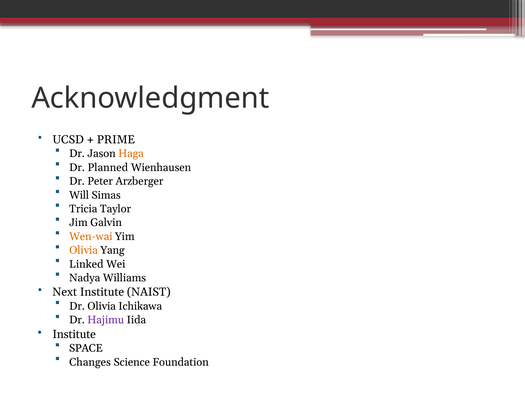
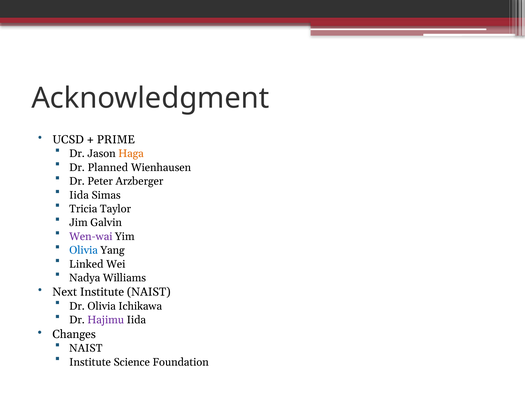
Will at (79, 195): Will -> Iida
Wen-wai colour: orange -> purple
Olivia at (84, 250) colour: orange -> blue
Institute at (74, 334): Institute -> Changes
SPACE at (86, 348): SPACE -> NAIST
Changes at (90, 362): Changes -> Institute
